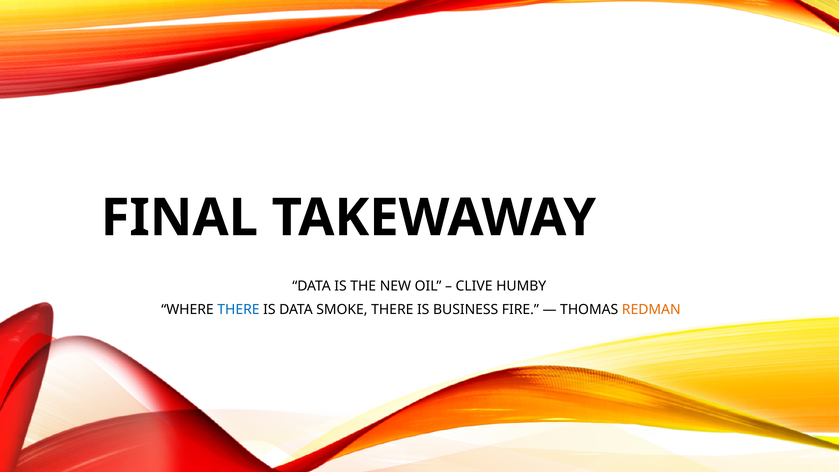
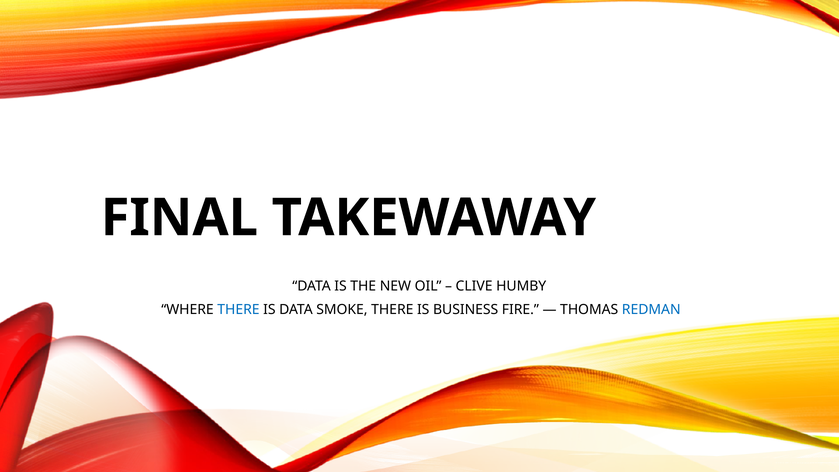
REDMAN colour: orange -> blue
